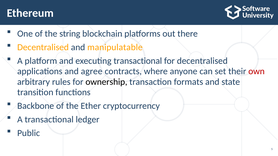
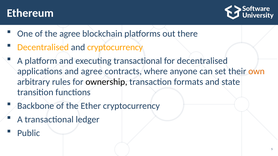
the string: string -> agree
and manipulatable: manipulatable -> cryptocurrency
own colour: red -> orange
